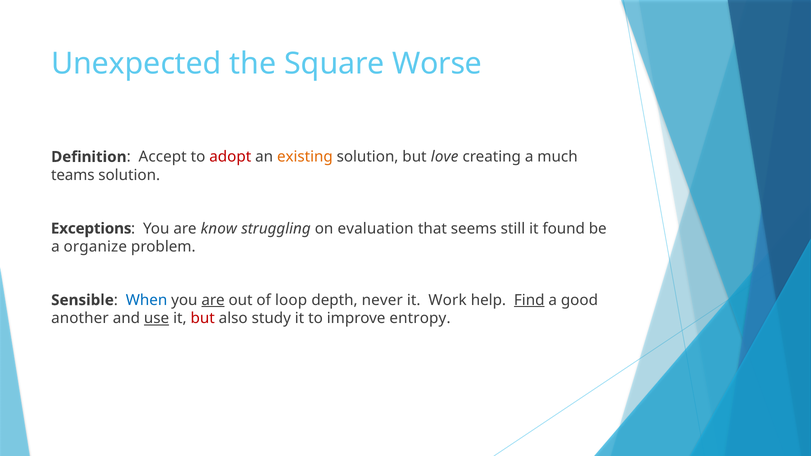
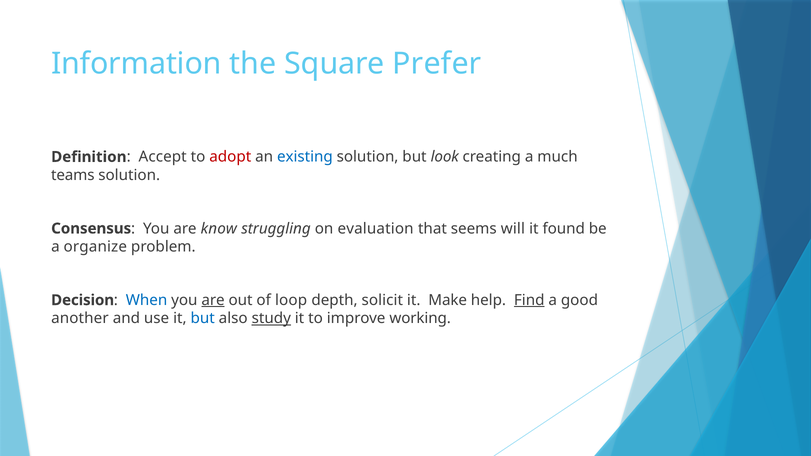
Unexpected: Unexpected -> Information
Worse: Worse -> Prefer
existing colour: orange -> blue
love: love -> look
Exceptions: Exceptions -> Consensus
still: still -> will
Sensible: Sensible -> Decision
never: never -> solicit
Work: Work -> Make
use underline: present -> none
but at (203, 319) colour: red -> blue
study underline: none -> present
entropy: entropy -> working
